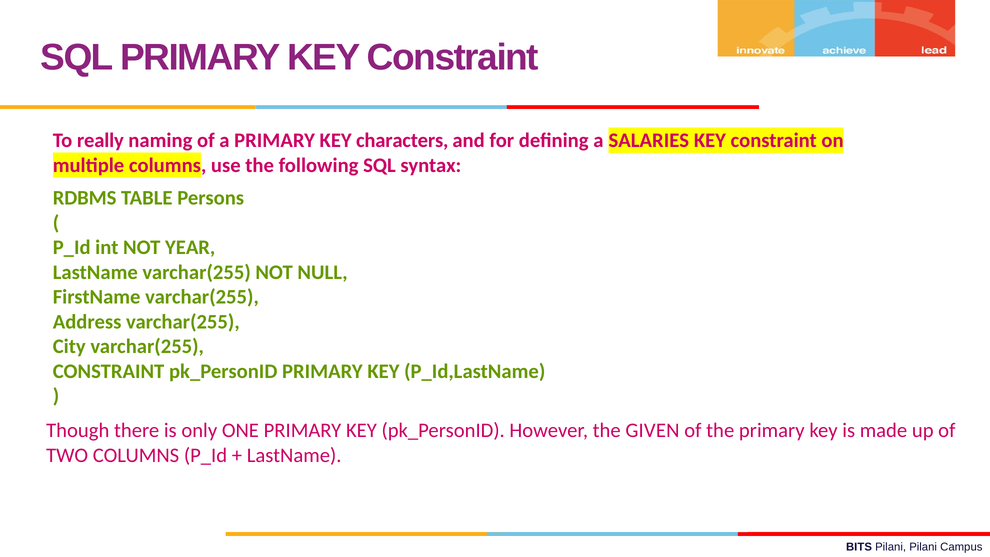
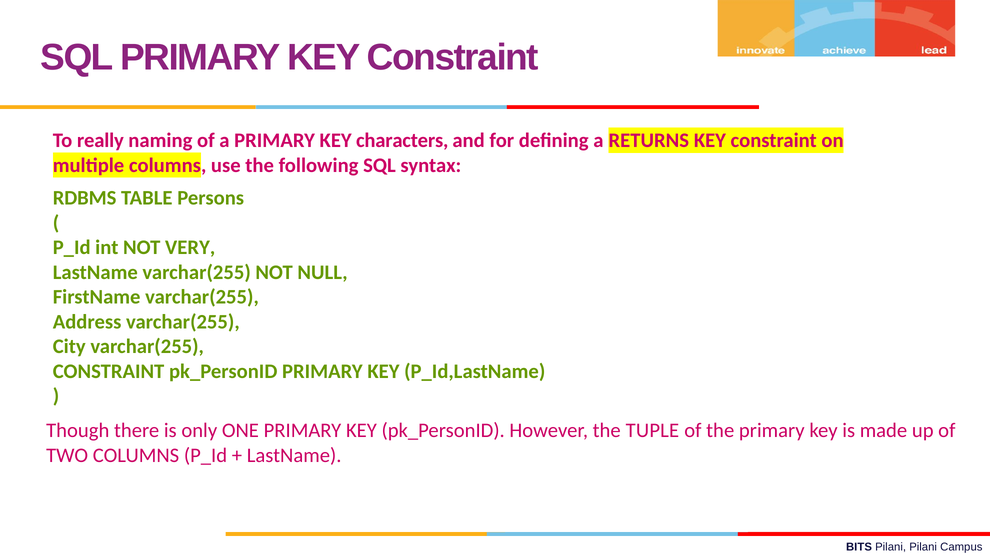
SALARIES: SALARIES -> RETURNS
YEAR: YEAR -> VERY
GIVEN: GIVEN -> TUPLE
